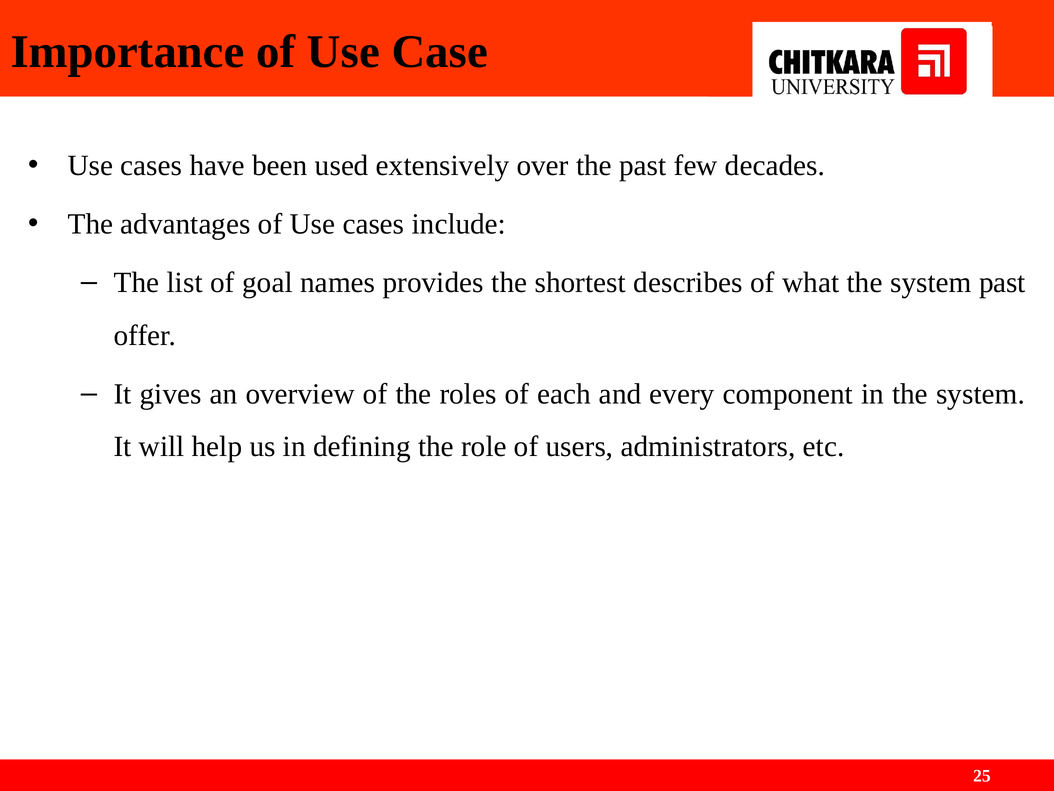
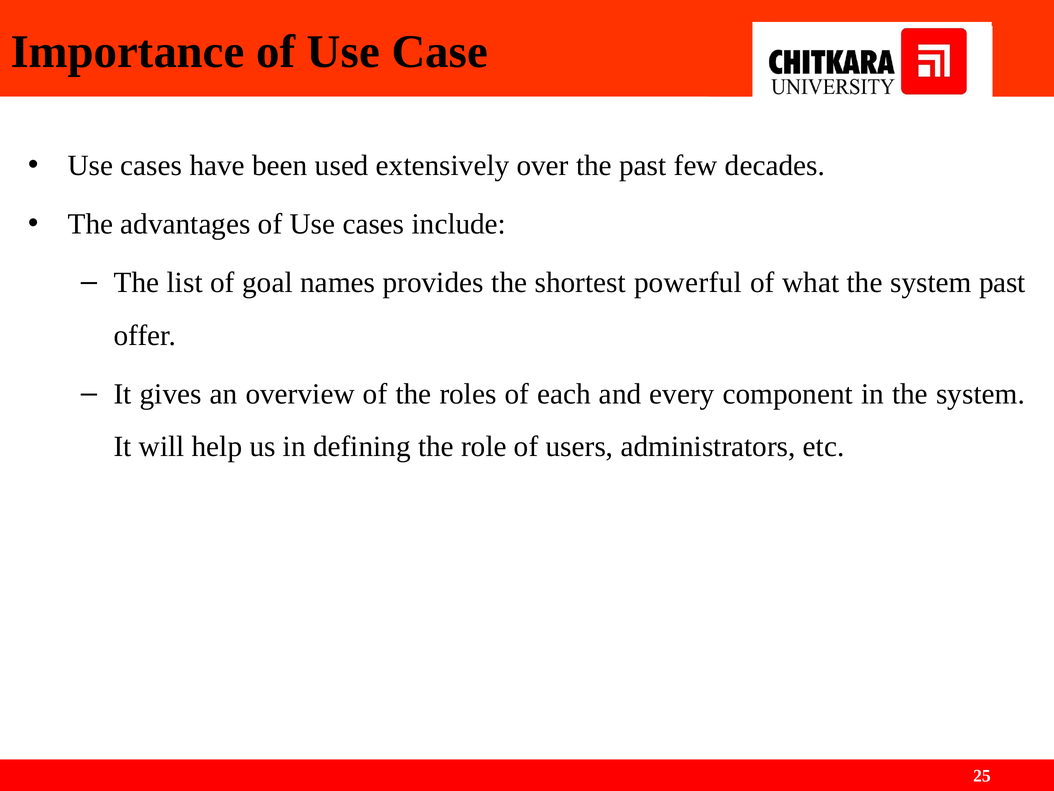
describes: describes -> powerful
